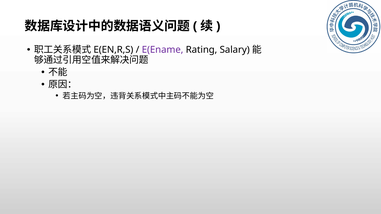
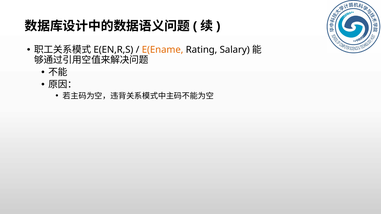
E(Ename colour: purple -> orange
